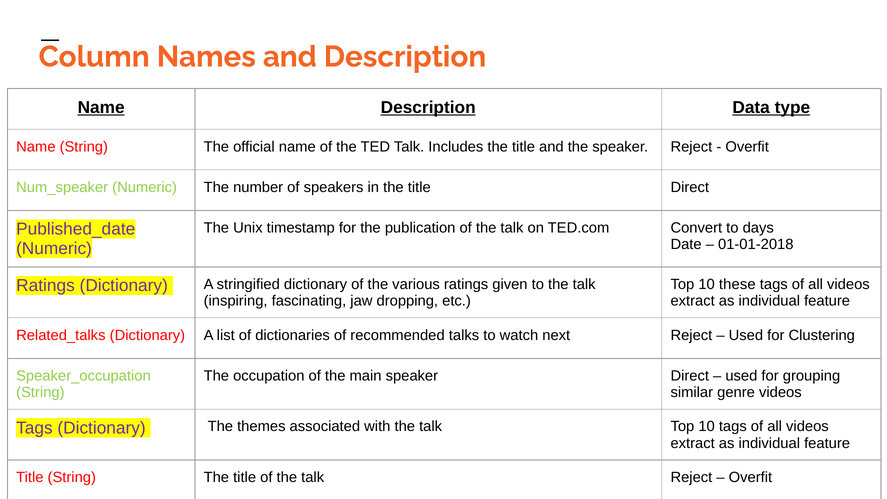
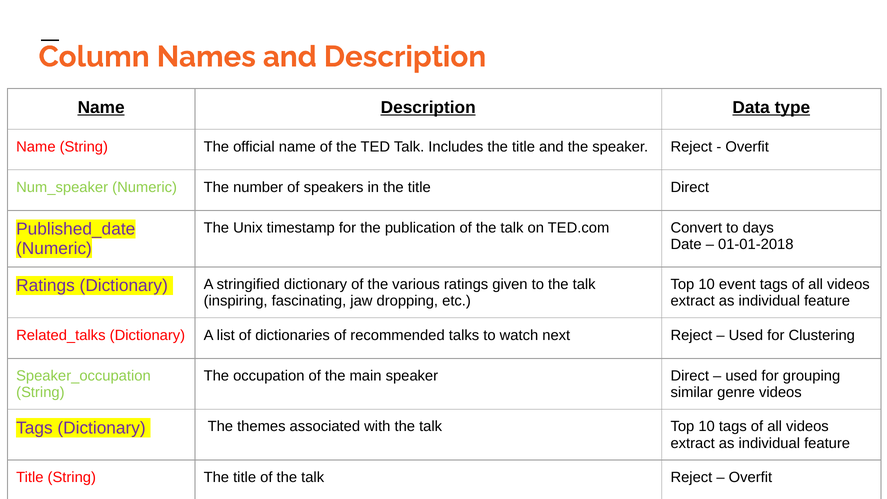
these: these -> event
